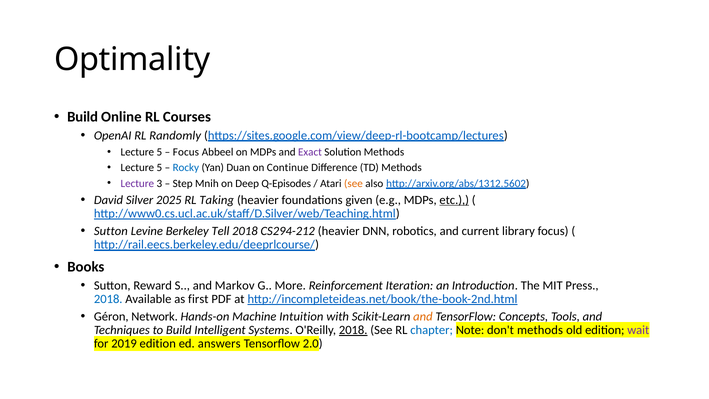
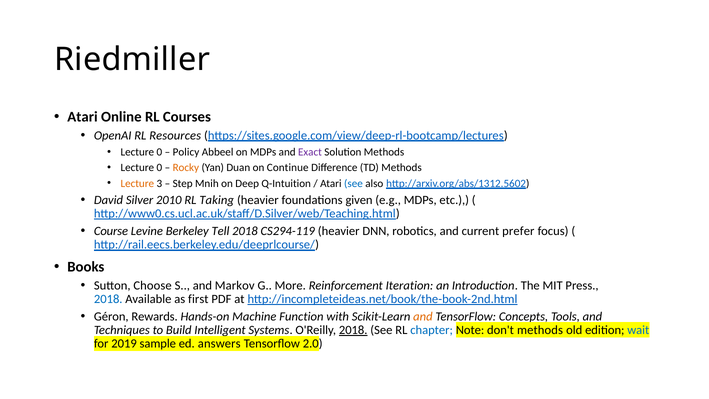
Optimality: Optimality -> Riedmiller
Build at (83, 117): Build -> Atari
Randomly: Randomly -> Resources
5 at (159, 152): 5 -> 0
Focus at (186, 152): Focus -> Policy
5 at (159, 168): 5 -> 0
Rocky colour: blue -> orange
Lecture at (137, 183) colour: purple -> orange
Q-Episodes: Q-Episodes -> Q-Intuition
see at (353, 183) colour: orange -> blue
2025: 2025 -> 2010
etc underline: present -> none
Sutton at (111, 231): Sutton -> Course
CS294-212: CS294-212 -> CS294-119
library: library -> prefer
Reward: Reward -> Choose
Network: Network -> Rewards
Intuition: Intuition -> Function
wait colour: purple -> blue
2019 edition: edition -> sample
